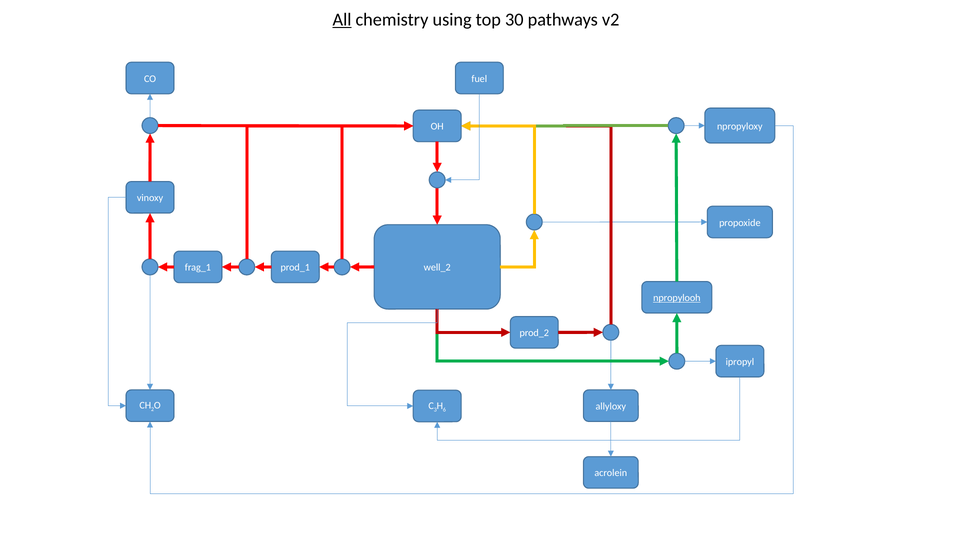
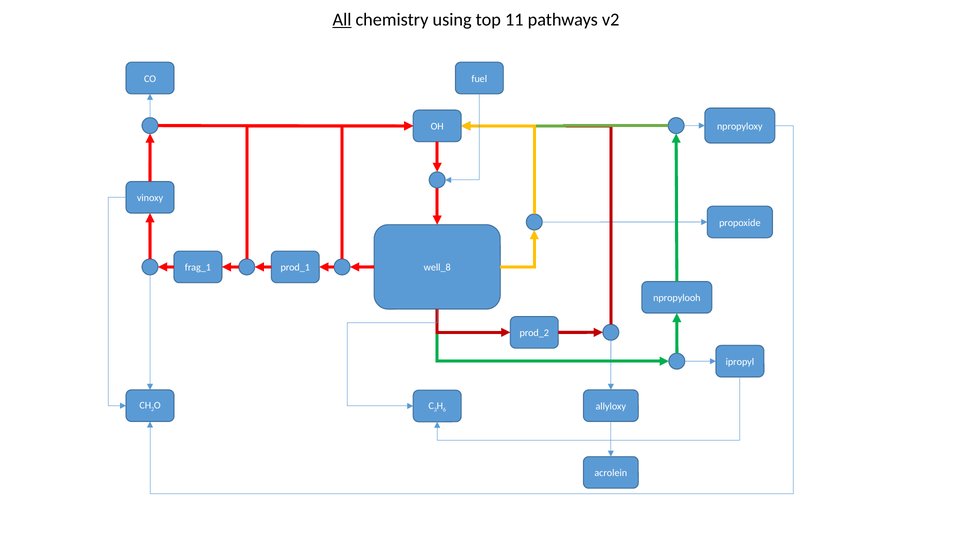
30: 30 -> 11
well_2: well_2 -> well_8
npropylooh underline: present -> none
